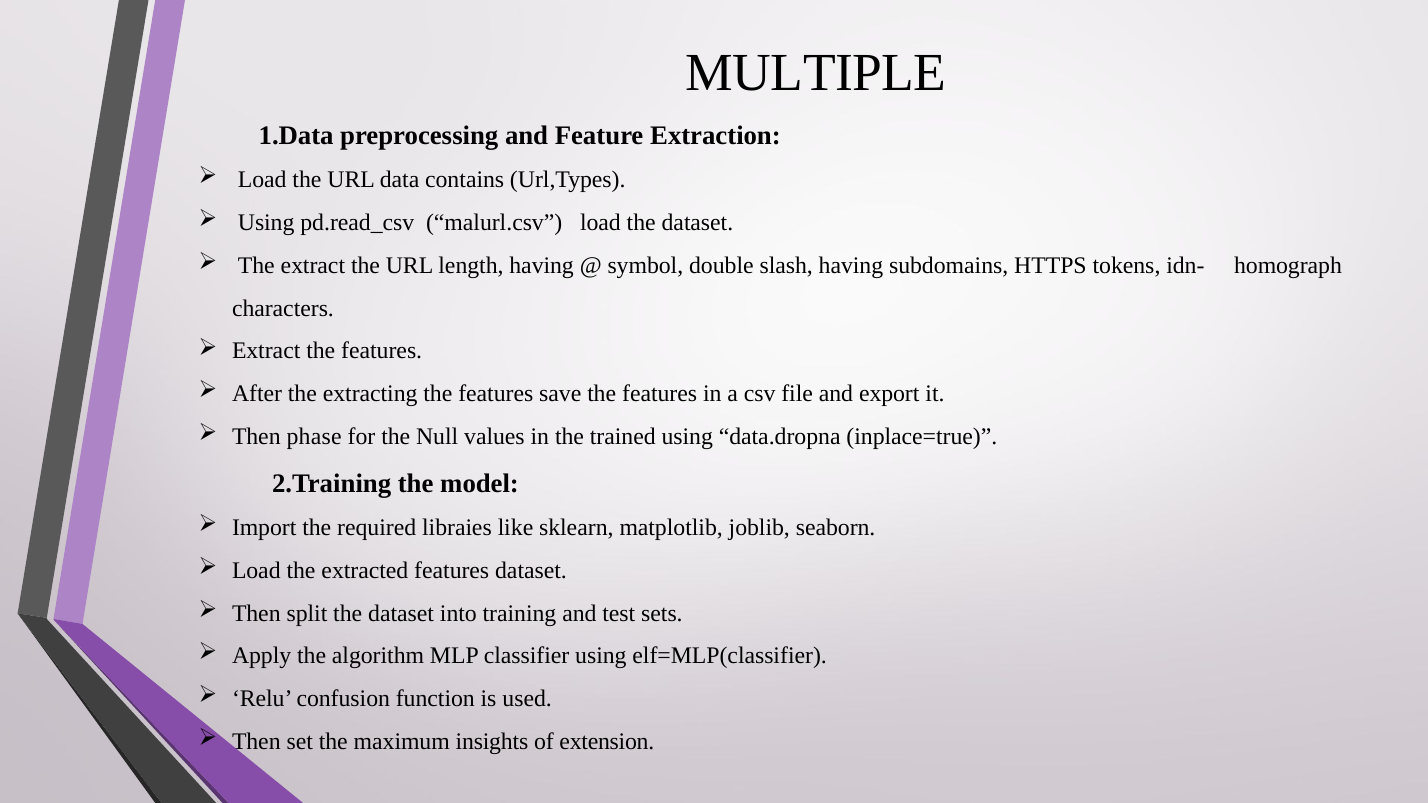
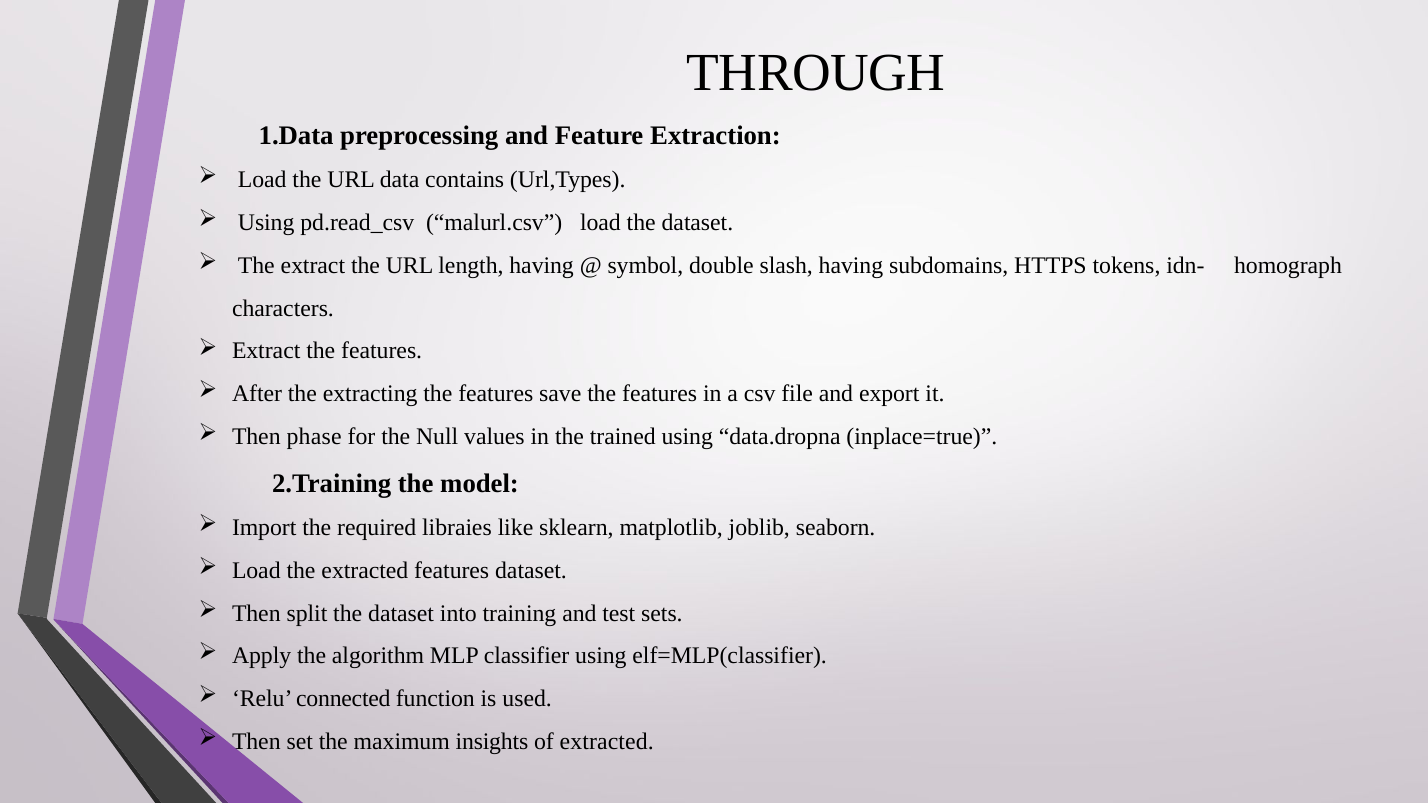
MULTIPLE: MULTIPLE -> THROUGH
confusion: confusion -> connected
of extension: extension -> extracted
